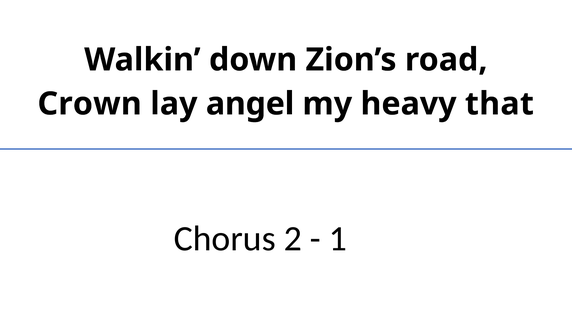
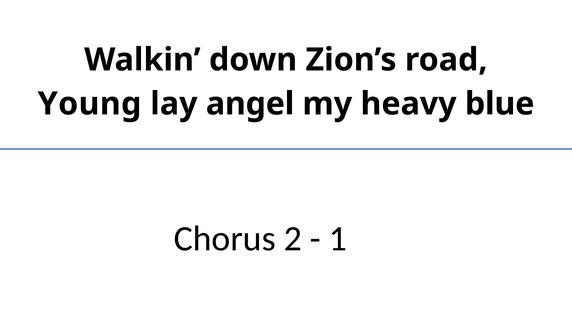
Crown: Crown -> Young
that: that -> blue
